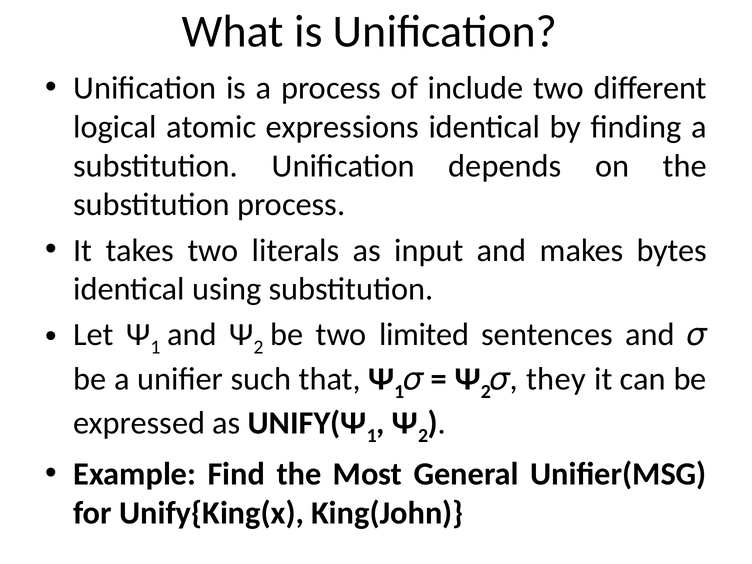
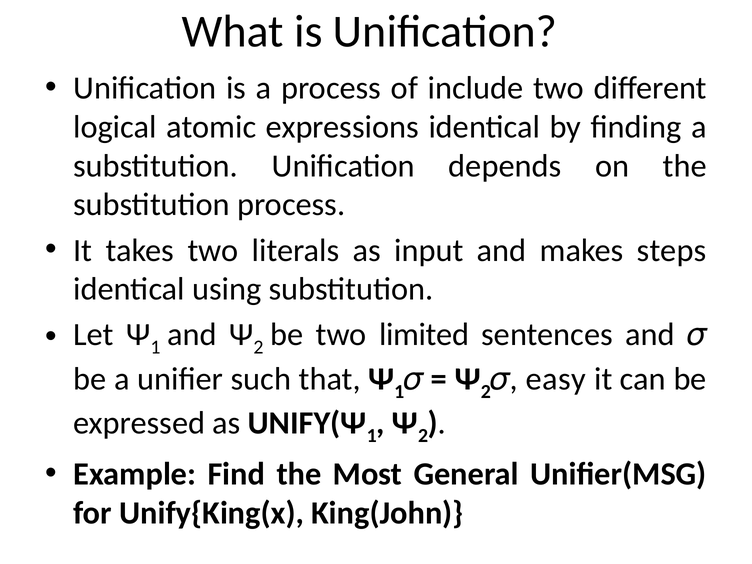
bytes: bytes -> steps
they: they -> easy
